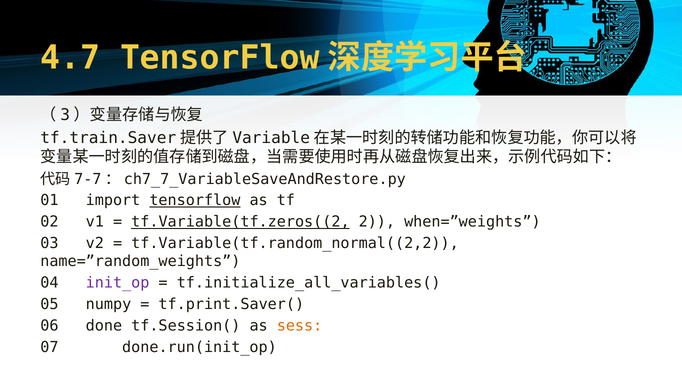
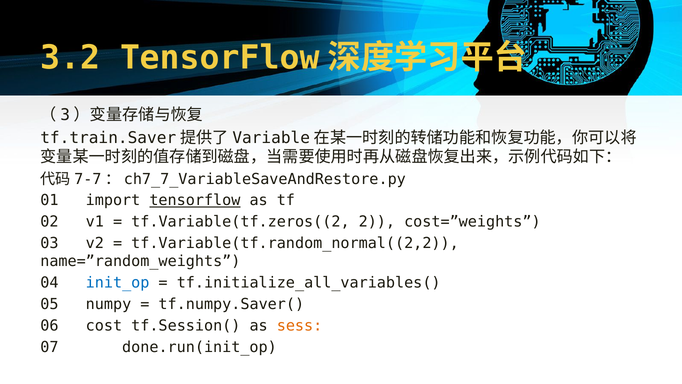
4.7: 4.7 -> 3.2
tf.Variable(tf.zeros((2 underline: present -> none
when=”weights: when=”weights -> cost=”weights
init_op colour: purple -> blue
tf.print.Saver(: tf.print.Saver( -> tf.numpy.Saver(
done: done -> cost
